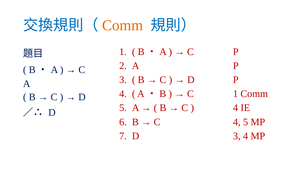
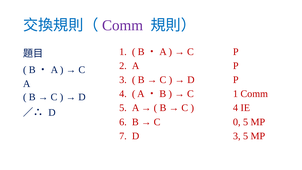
Comm at (123, 25) colour: orange -> purple
4 at (237, 122): 4 -> 0
3 4: 4 -> 5
